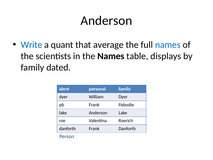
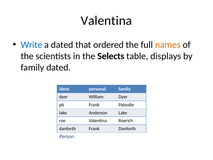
Anderson at (106, 21): Anderson -> Valentina
a quant: quant -> dated
average: average -> ordered
names at (168, 45) colour: blue -> orange
the Names: Names -> Selects
